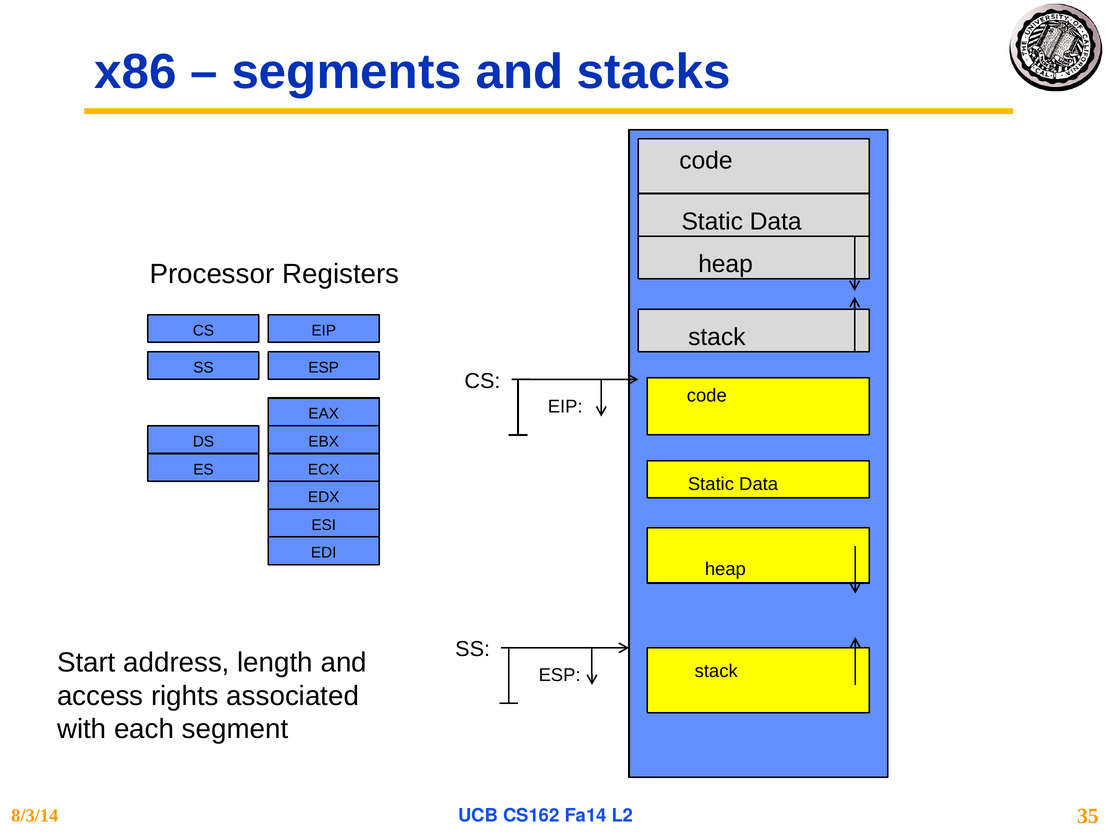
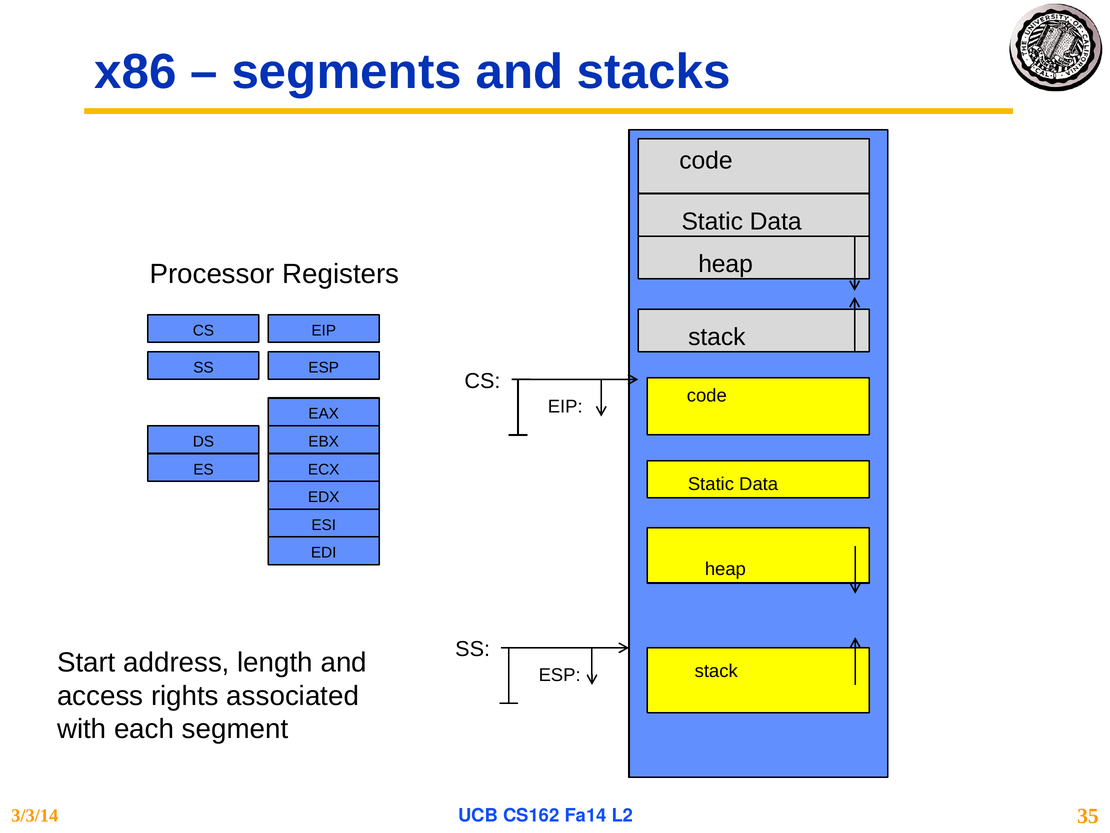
8/3/14: 8/3/14 -> 3/3/14
